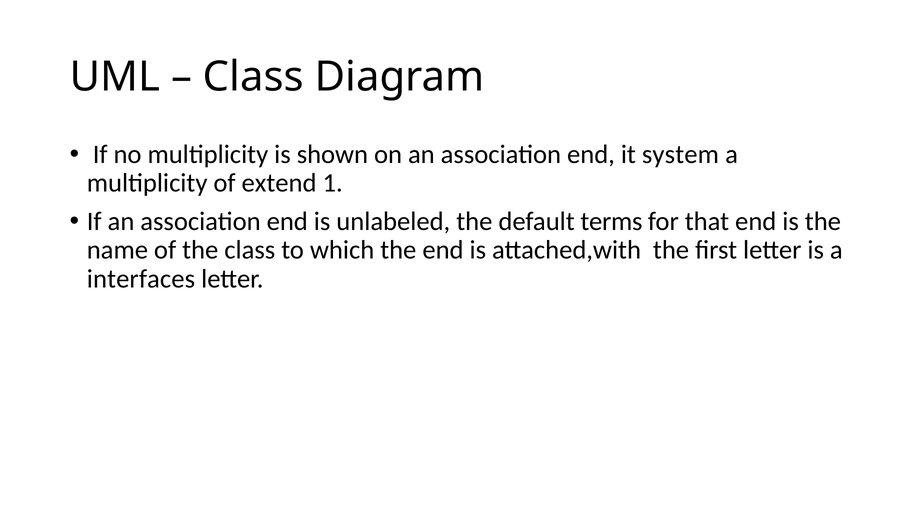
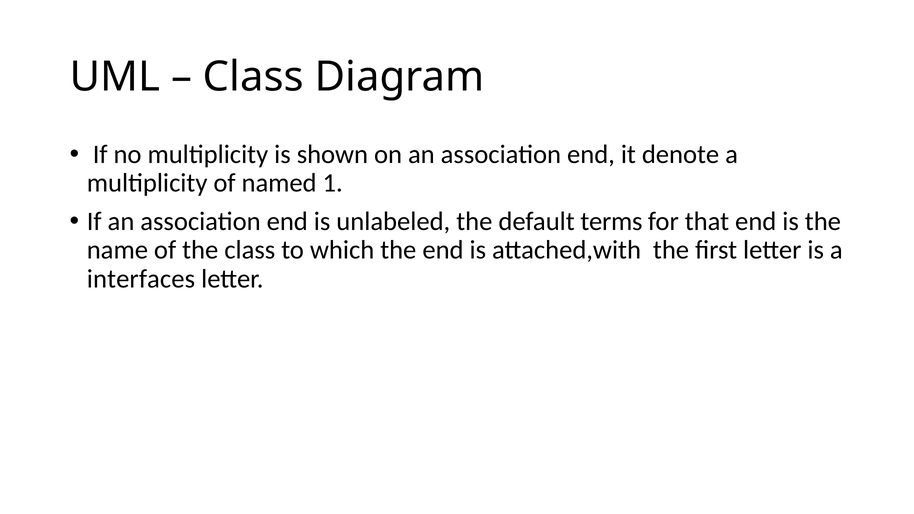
system: system -> denote
extend: extend -> named
